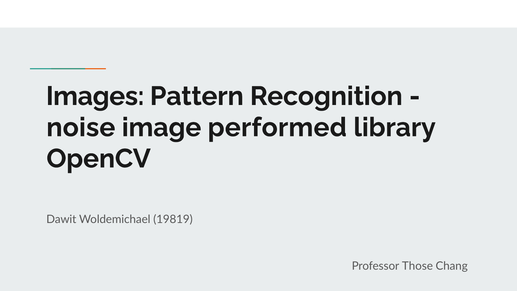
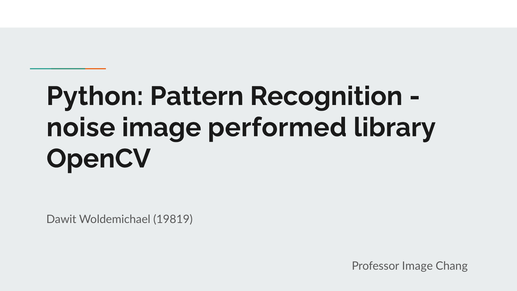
Images: Images -> Python
Professor Those: Those -> Image
